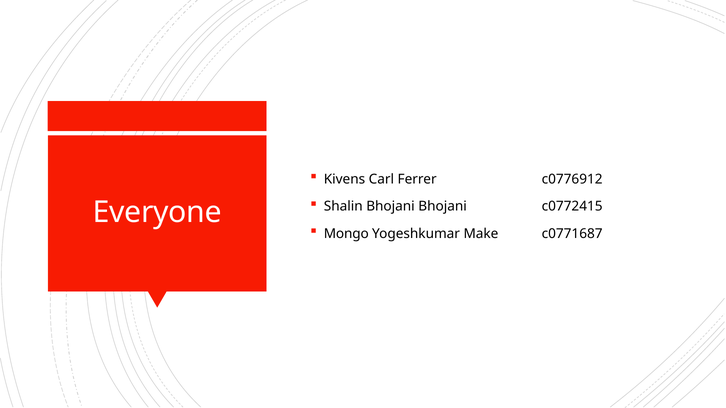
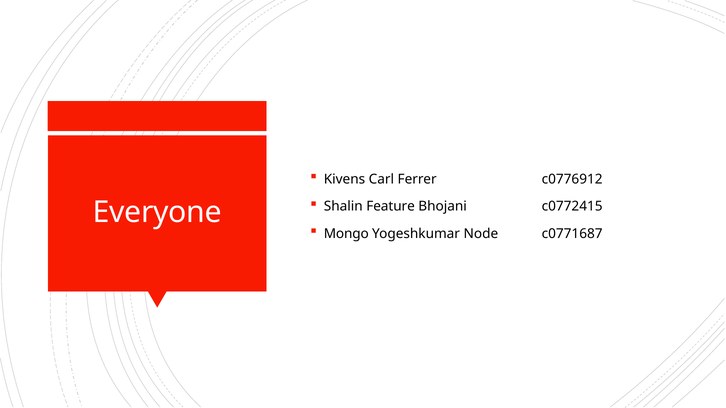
Shalin Bhojani: Bhojani -> Feature
Make: Make -> Node
